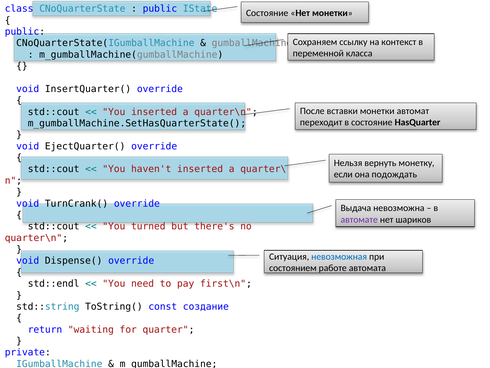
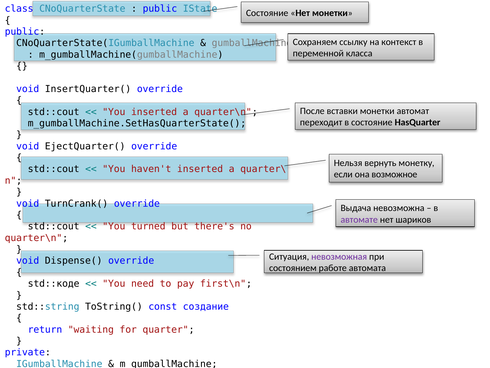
подождать: подождать -> возможное
невозможная colour: blue -> purple
std::endl: std::endl -> std::коде
